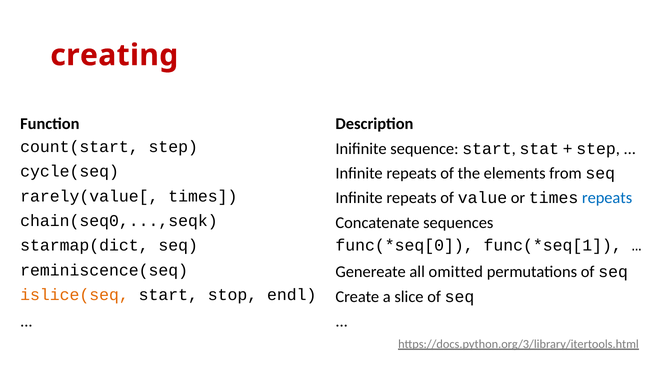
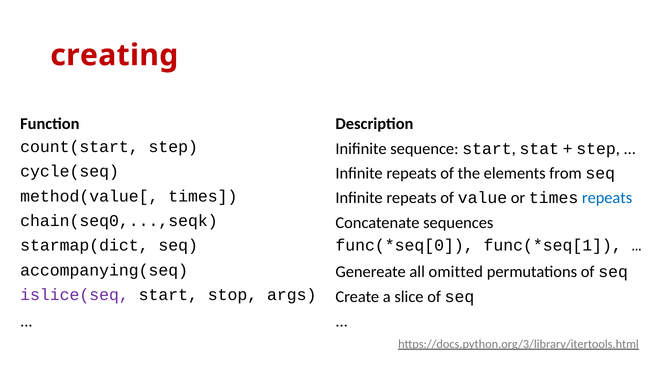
rarely(value[: rarely(value[ -> method(value[
reminiscence(seq: reminiscence(seq -> accompanying(seq
islice(seq colour: orange -> purple
endl: endl -> args
